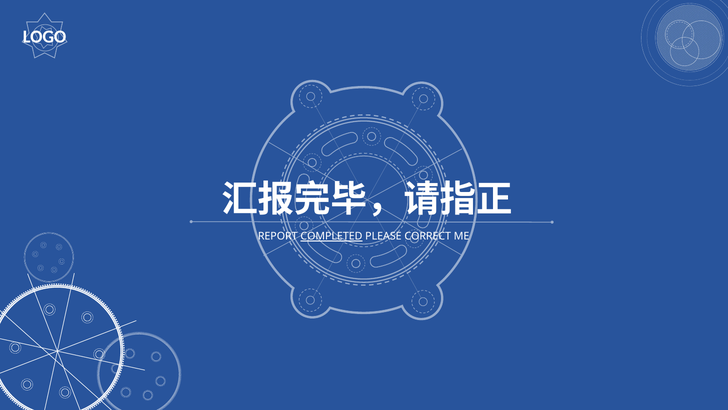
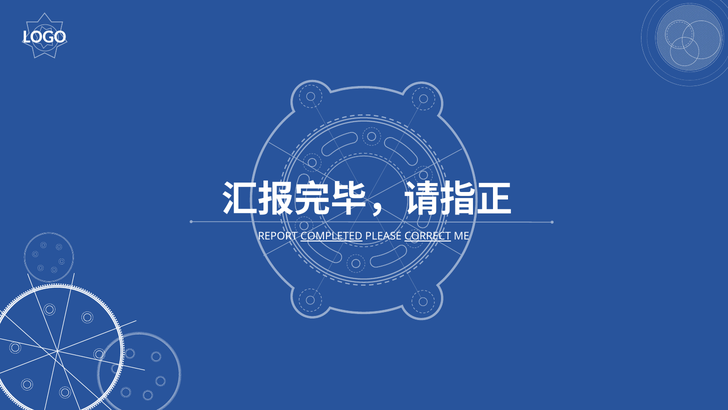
CORRECT underline: none -> present
